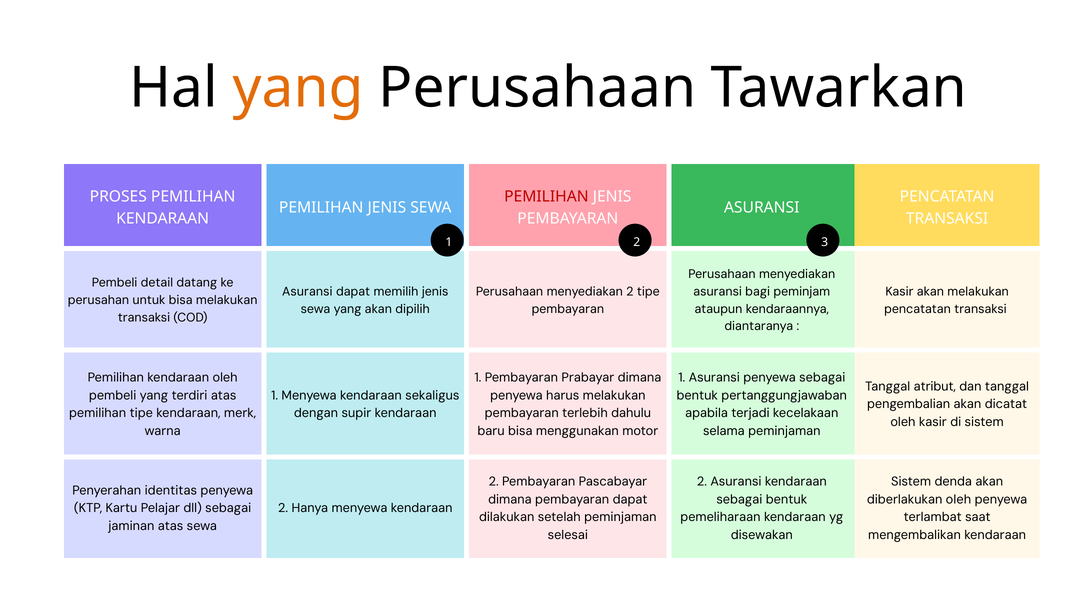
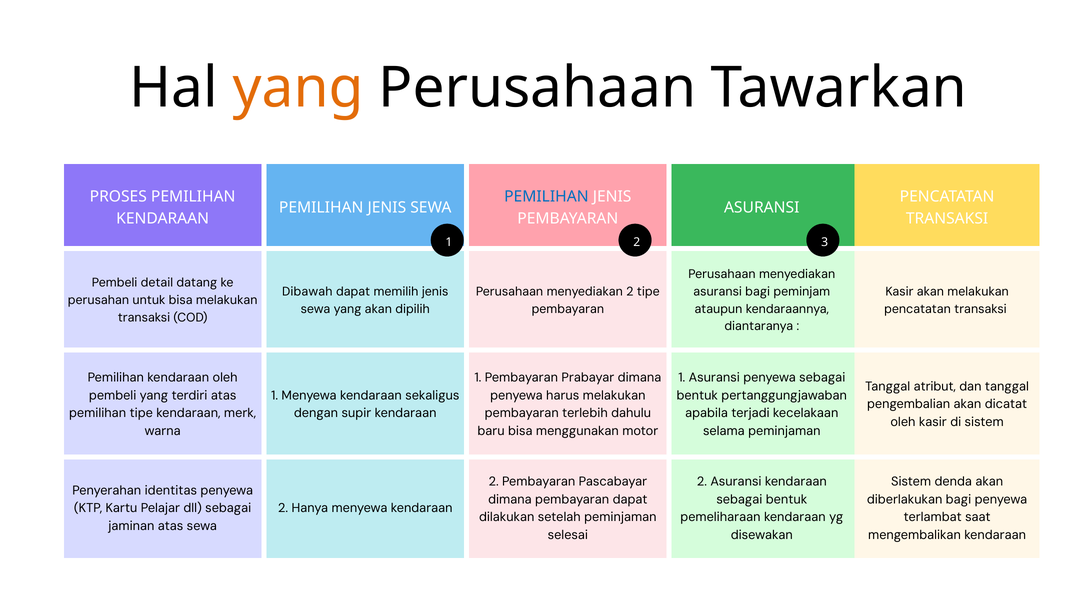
PEMILIHAN at (546, 197) colour: red -> blue
Asuransi at (307, 291): Asuransi -> Dibawah
diberlakukan oleh: oleh -> bagi
